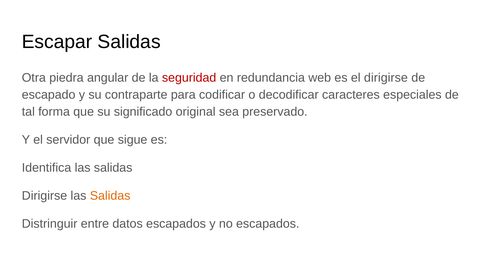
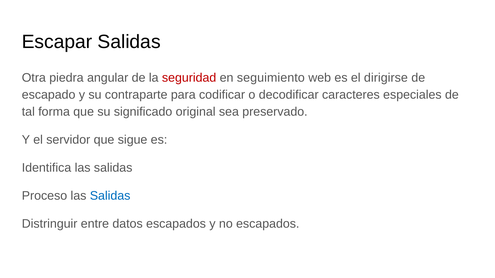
redundancia: redundancia -> seguimiento
Dirigirse at (45, 196): Dirigirse -> Proceso
Salidas at (110, 196) colour: orange -> blue
